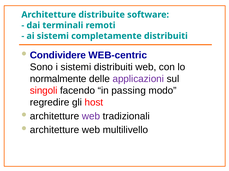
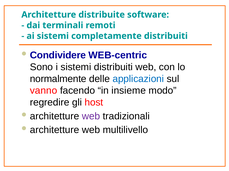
applicazioni colour: purple -> blue
singoli: singoli -> vanno
passing: passing -> insieme
